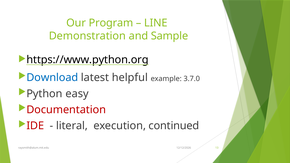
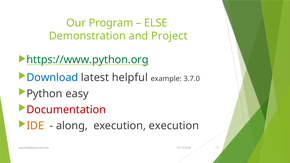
LINE: LINE -> ELSE
Sample: Sample -> Project
https://www.python.org colour: black -> green
IDE colour: red -> orange
literal: literal -> along
execution continued: continued -> execution
